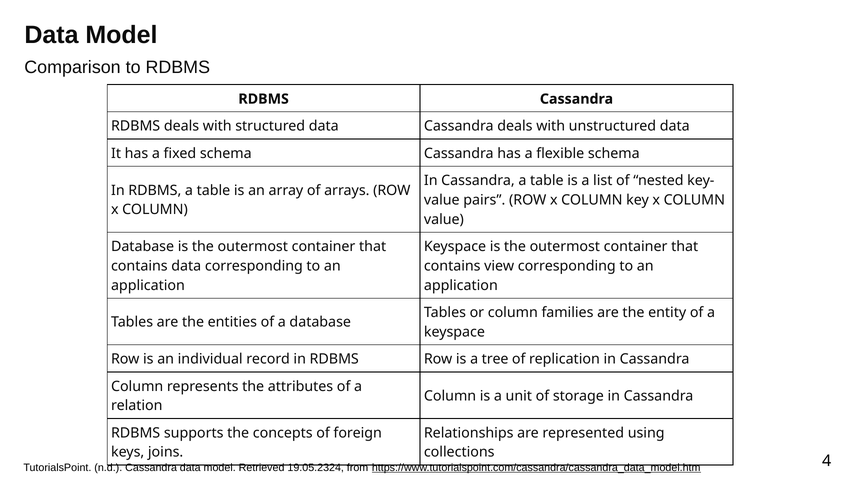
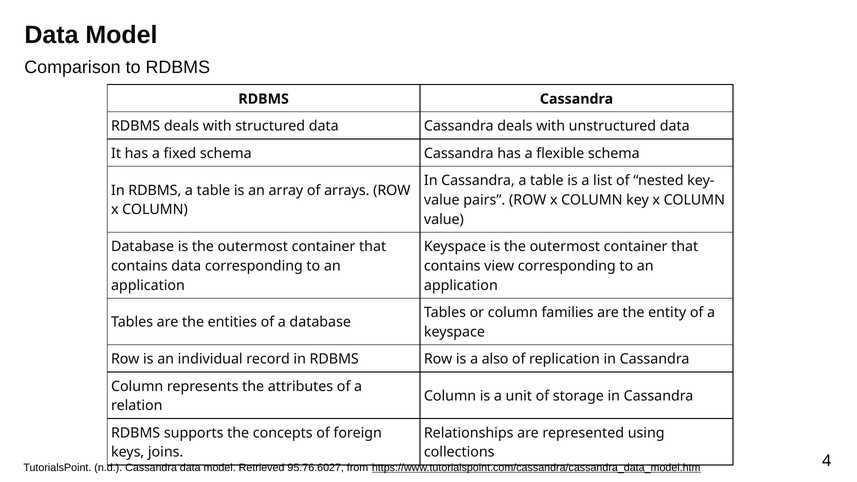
tree: tree -> also
19.05.2324: 19.05.2324 -> 95.76.6027
